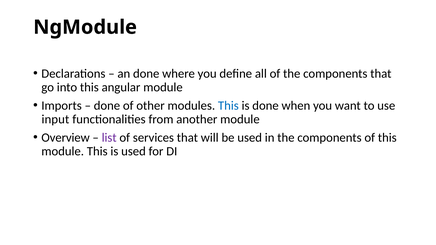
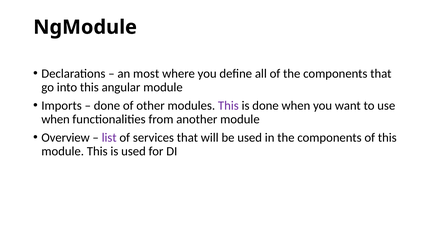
an done: done -> most
This at (228, 106) colour: blue -> purple
input at (55, 119): input -> when
